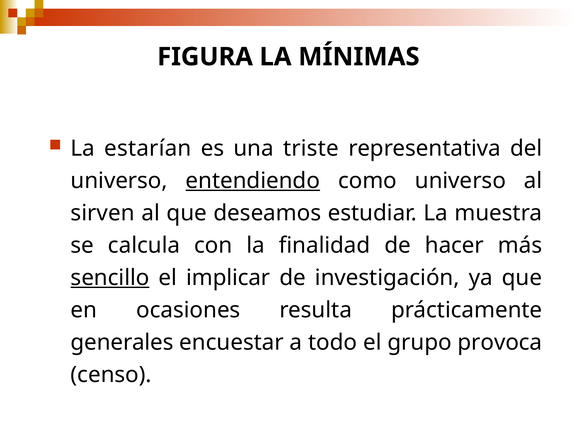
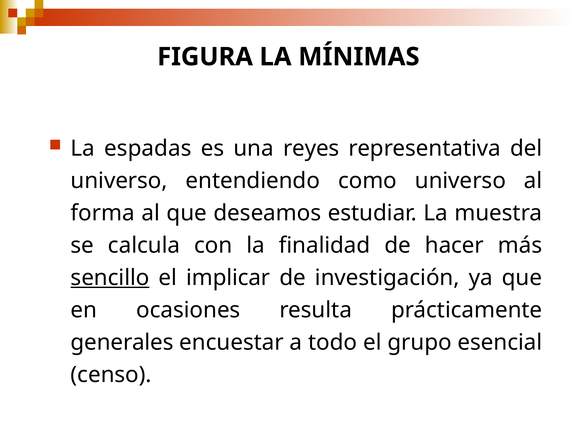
estarían: estarían -> espadas
triste: triste -> reyes
entendiendo underline: present -> none
sirven: sirven -> forma
provoca: provoca -> esencial
